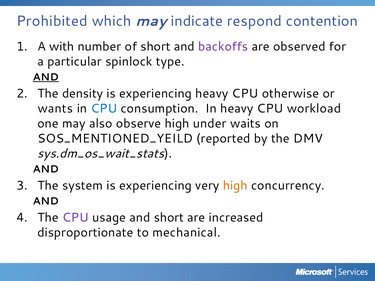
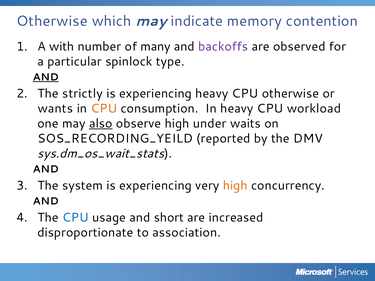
Prohibited at (52, 21): Prohibited -> Otherwise
respond: respond -> memory
of short: short -> many
density: density -> strictly
CPU at (104, 109) colour: blue -> orange
also underline: none -> present
SOS_MENTIONED_YEILD: SOS_MENTIONED_YEILD -> SOS_RECORDING_YEILD
CPU at (75, 218) colour: purple -> blue
mechanical: mechanical -> association
